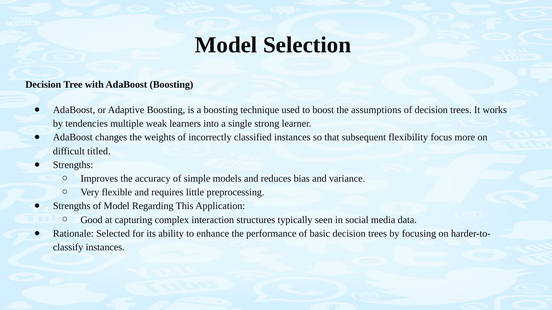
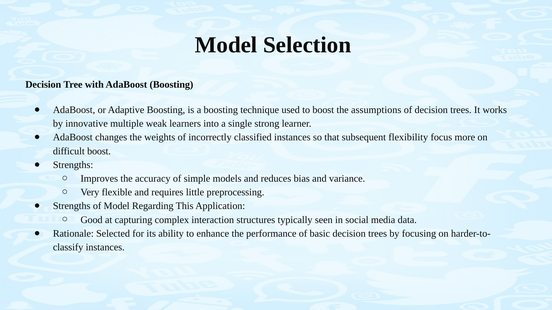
tendencies: tendencies -> innovative
difficult titled: titled -> boost
